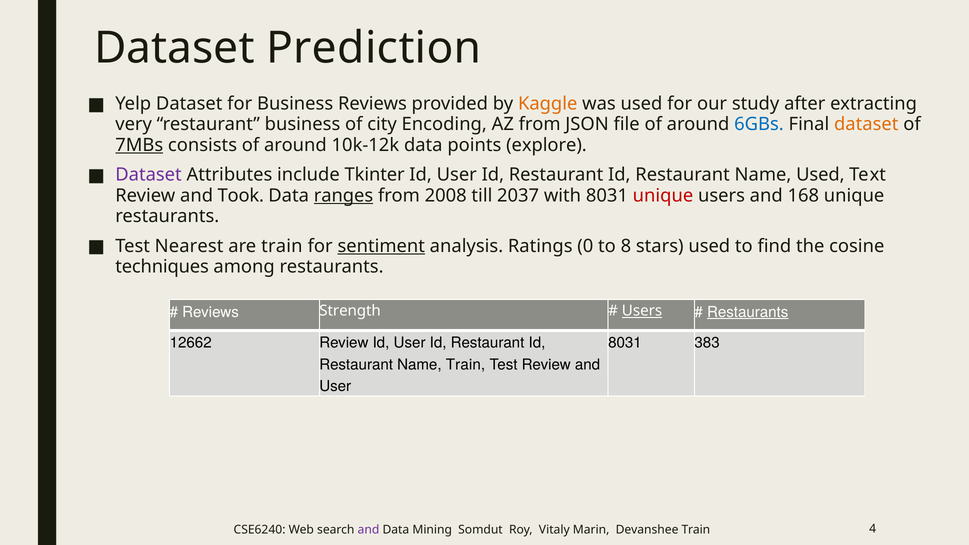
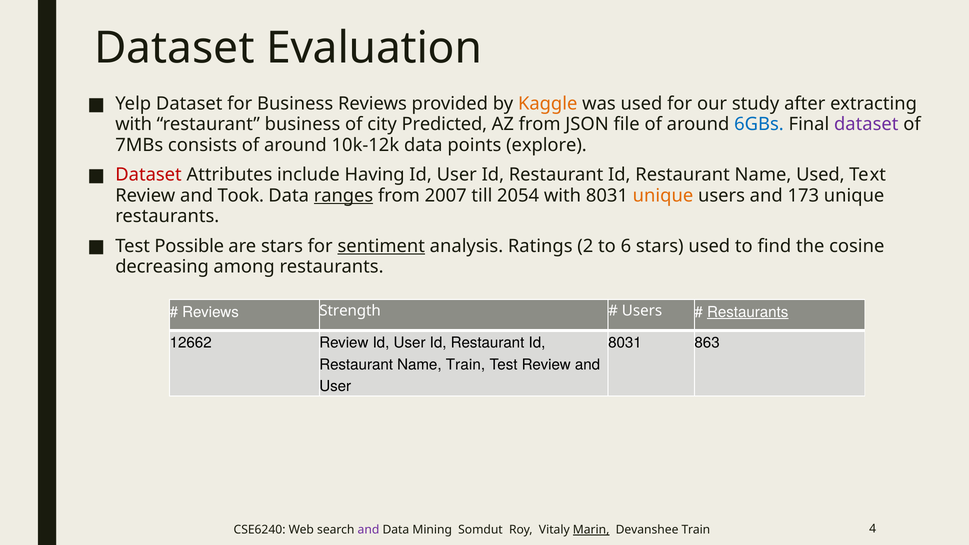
Prediction: Prediction -> Evaluation
very at (134, 124): very -> with
Encoding: Encoding -> Predicted
dataset at (866, 124) colour: orange -> purple
7MBs underline: present -> none
Dataset at (149, 175) colour: purple -> red
Tkinter: Tkinter -> Having
2008: 2008 -> 2007
2037: 2037 -> 2054
unique at (663, 196) colour: red -> orange
168: 168 -> 173
Nearest: Nearest -> Possible
are train: train -> stars
0: 0 -> 2
8: 8 -> 6
techniques: techniques -> decreasing
Users at (642, 311) underline: present -> none
383: 383 -> 863
Marin underline: none -> present
